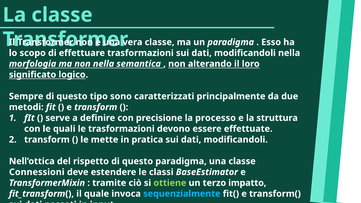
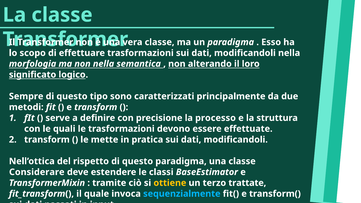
Connessioni: Connessioni -> Considerare
ottiene colour: light green -> yellow
impatto: impatto -> trattate
